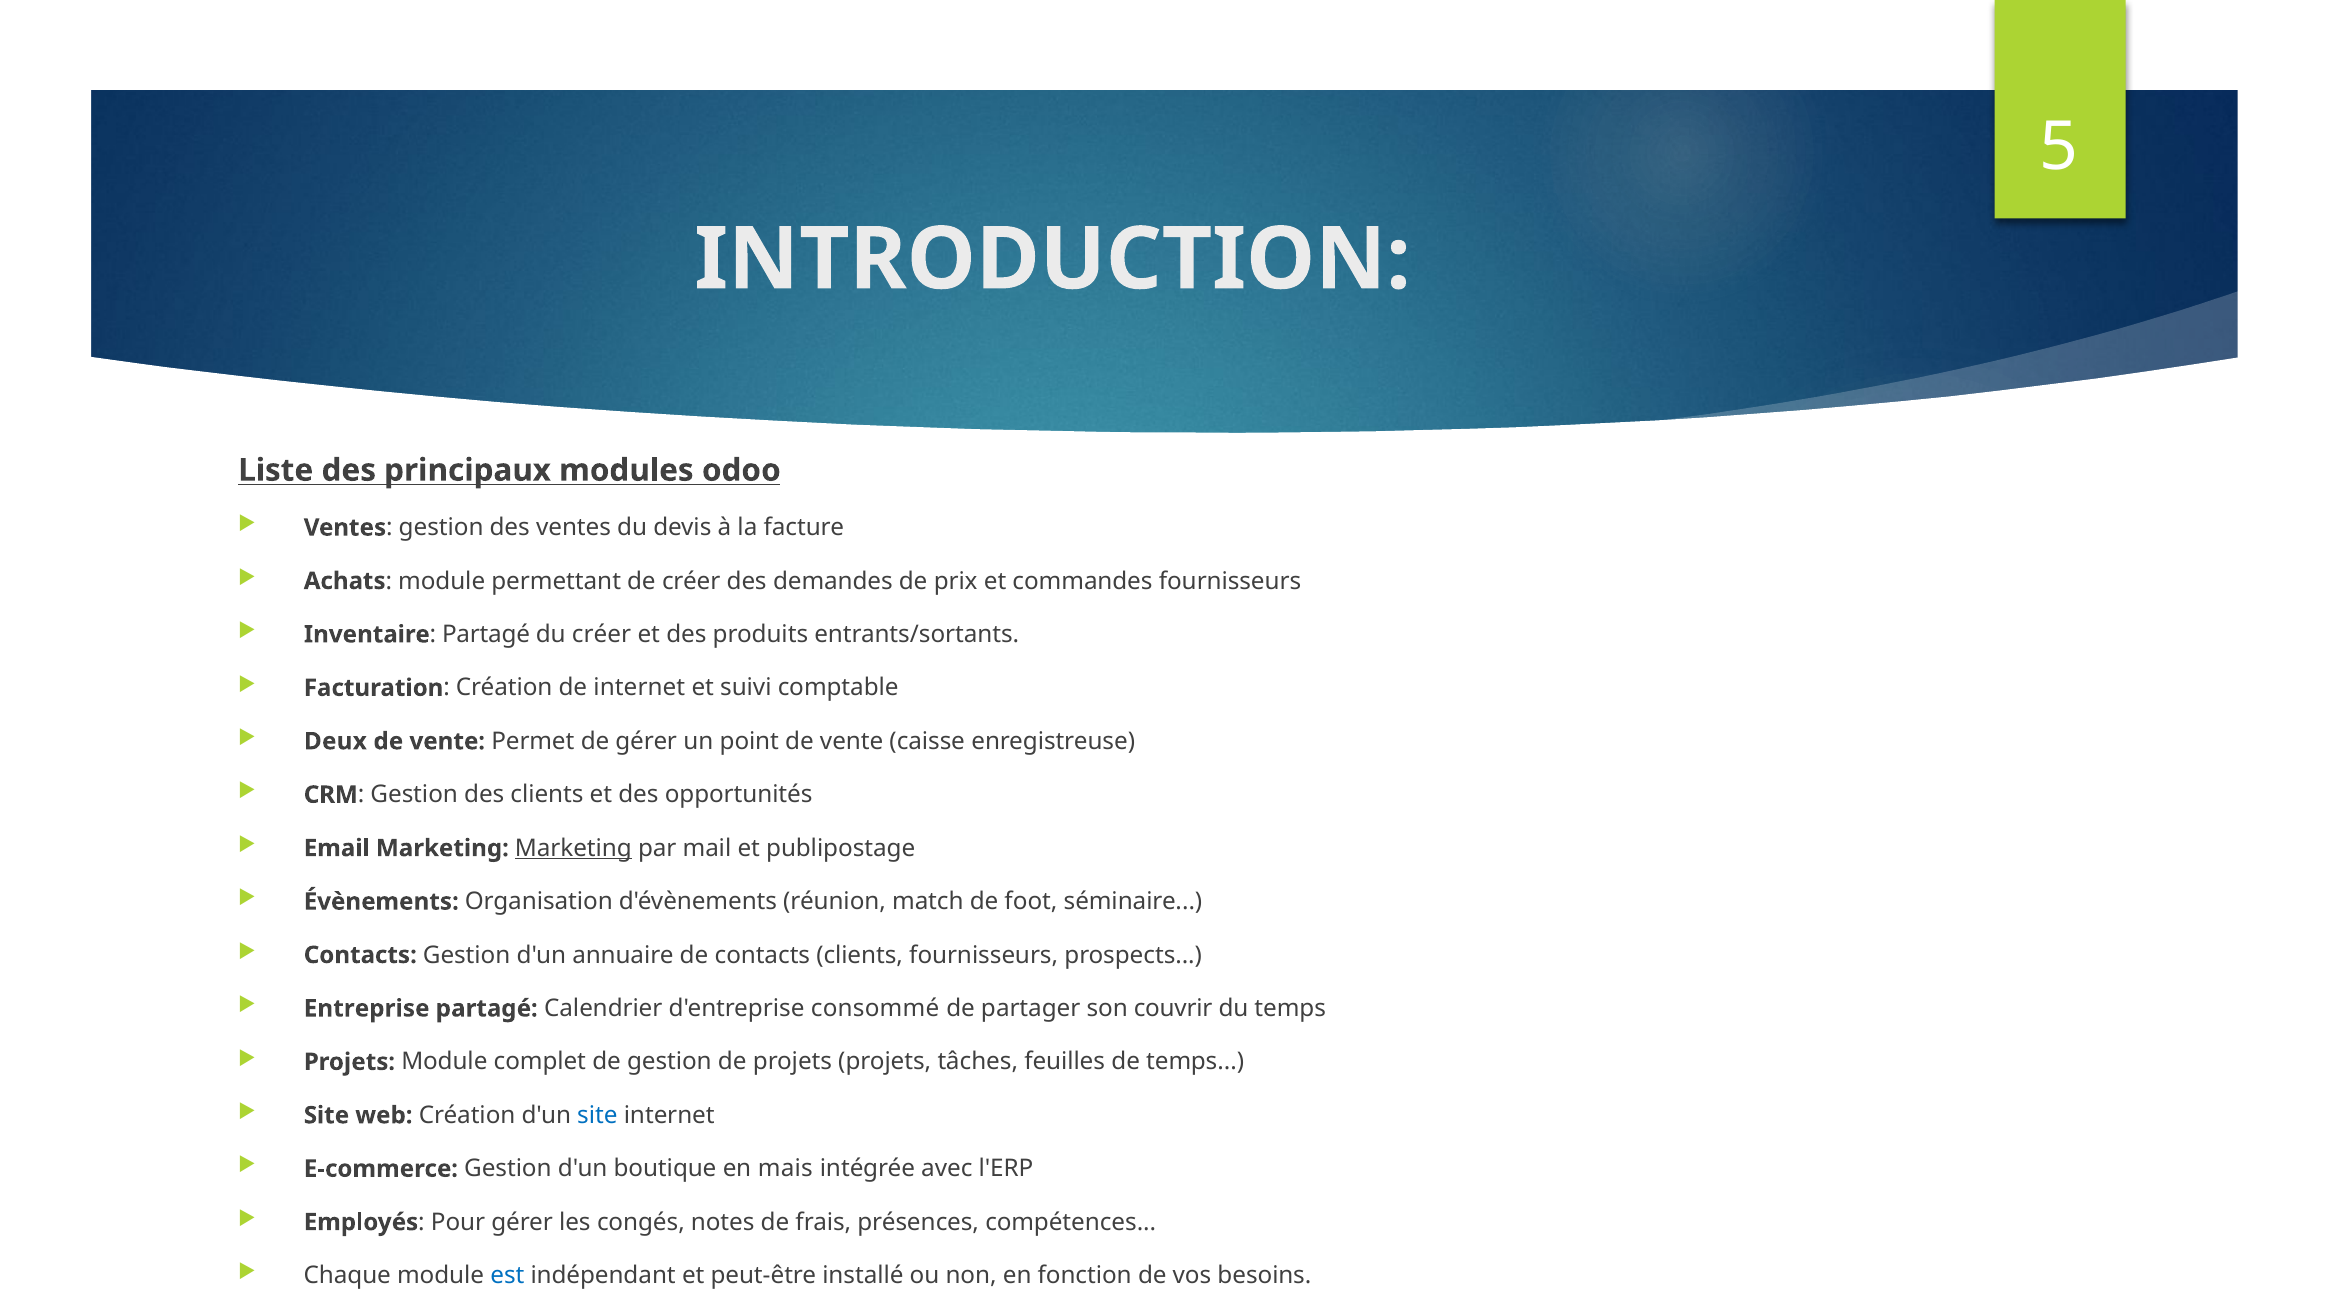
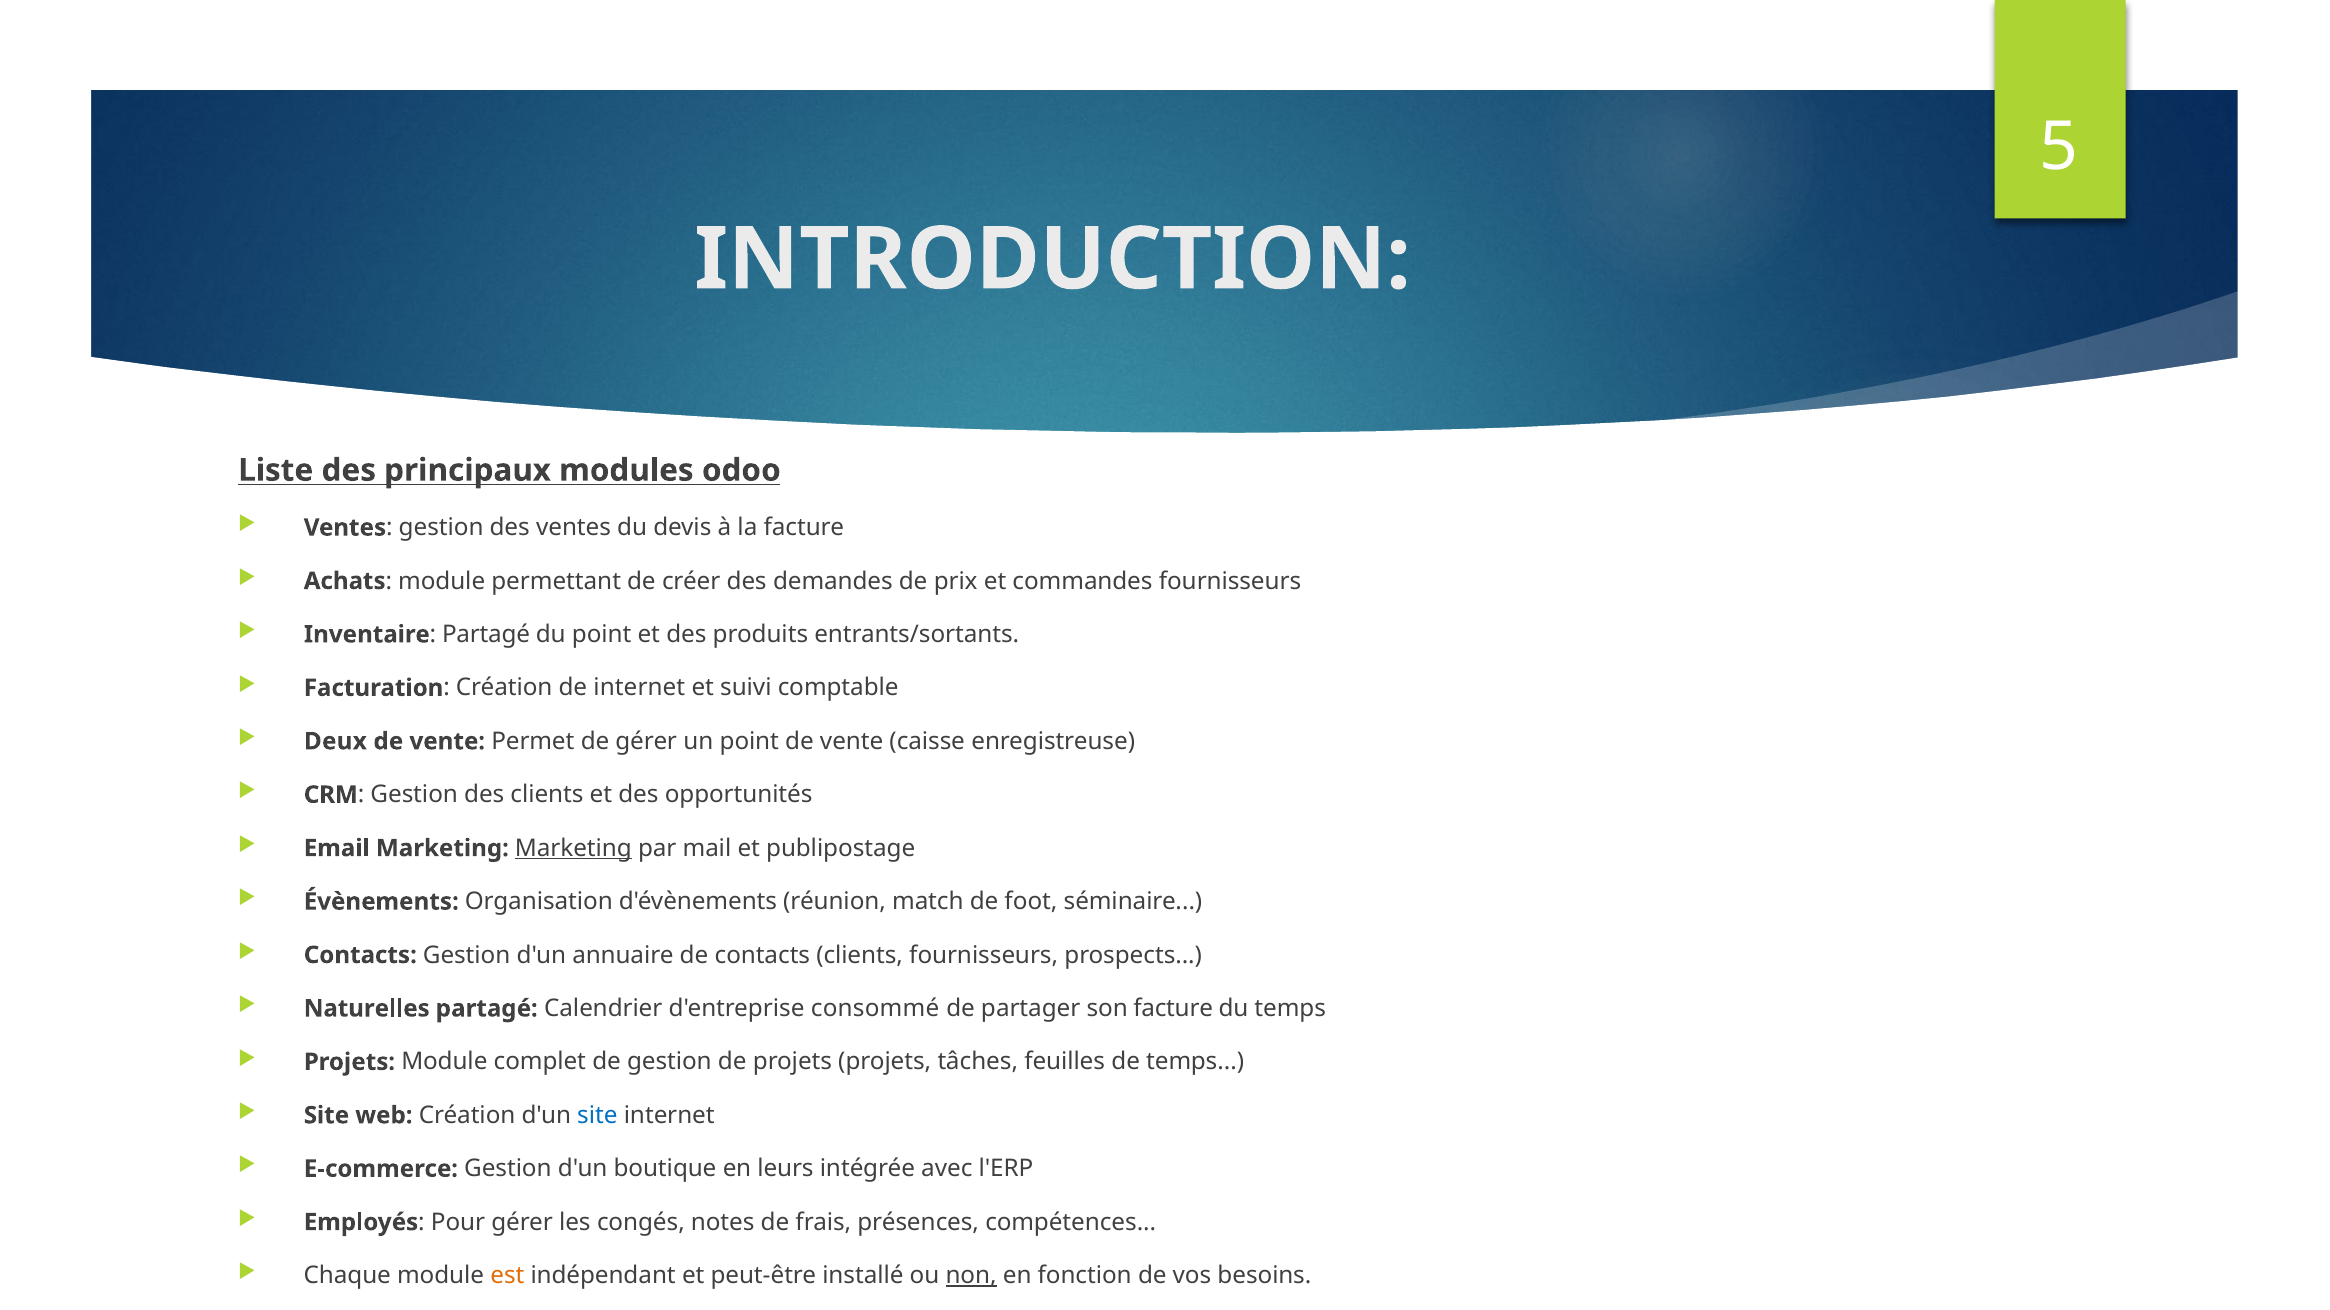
du créer: créer -> point
Entreprise: Entreprise -> Naturelles
son couvrir: couvrir -> facture
mais: mais -> leurs
est colour: blue -> orange
non underline: none -> present
